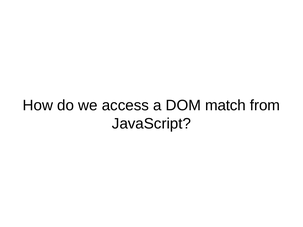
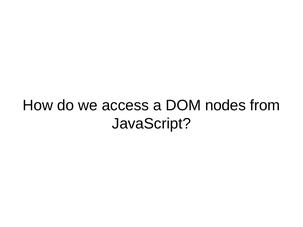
match: match -> nodes
